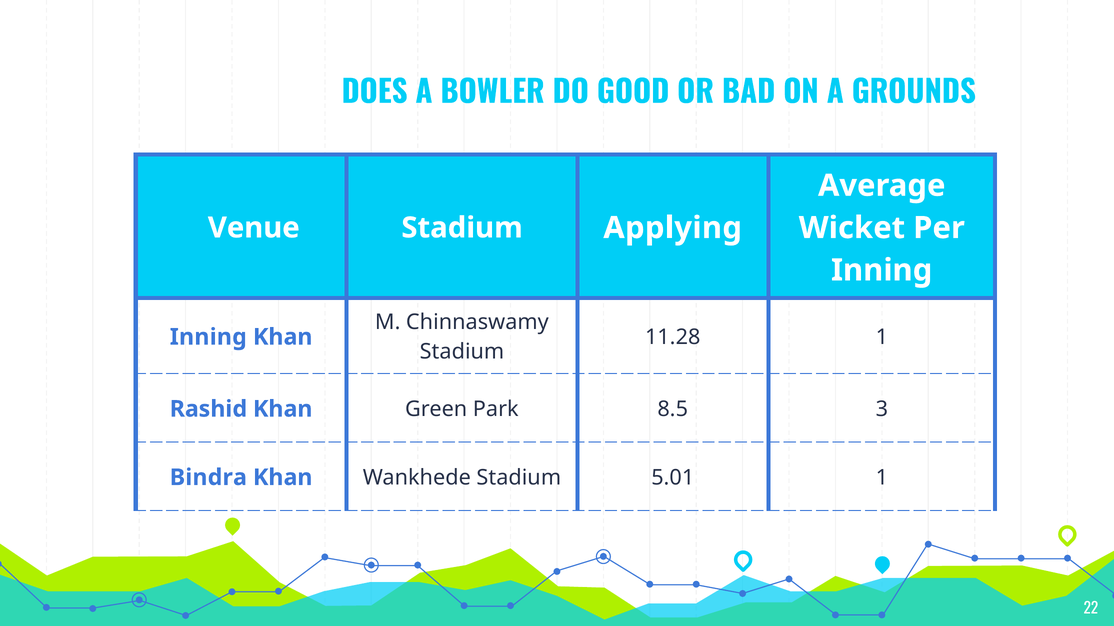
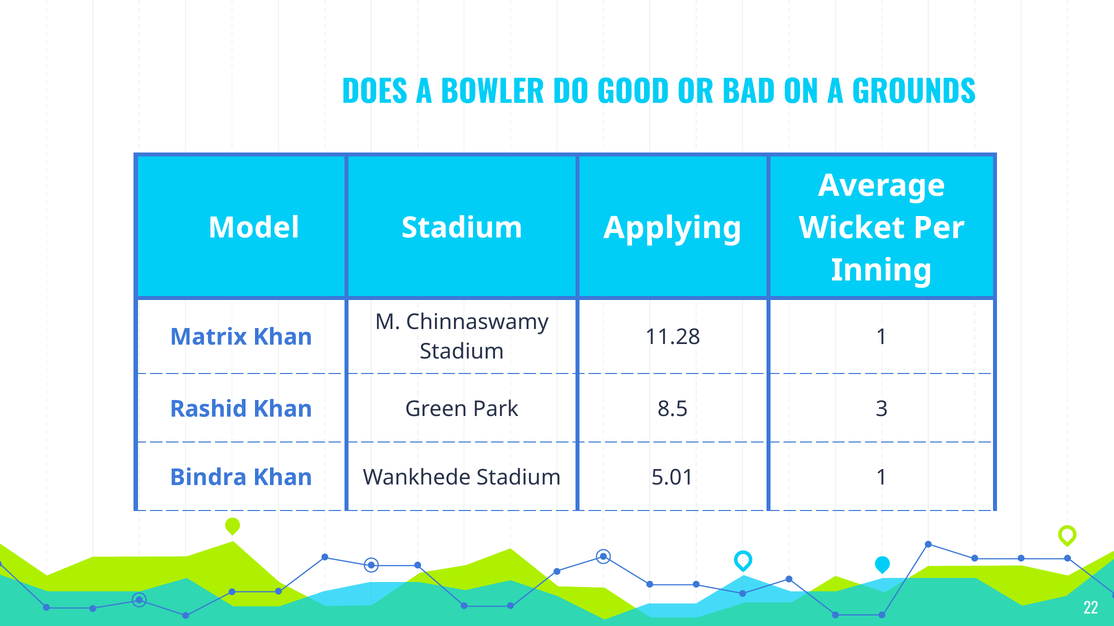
Venue: Venue -> Model
Inning at (208, 337): Inning -> Matrix
